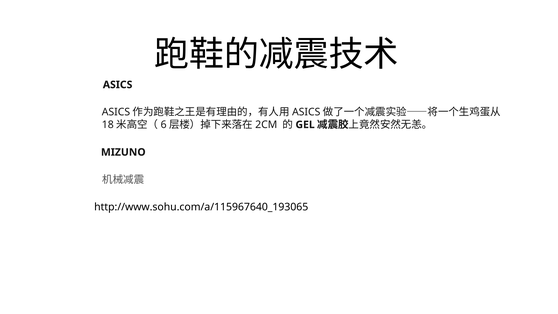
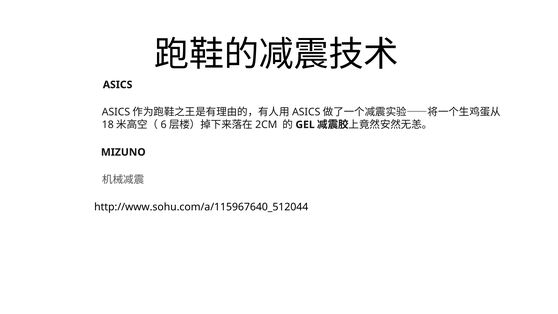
http://www.sohu.com/a/115967640_193065: http://www.sohu.com/a/115967640_193065 -> http://www.sohu.com/a/115967640_512044
